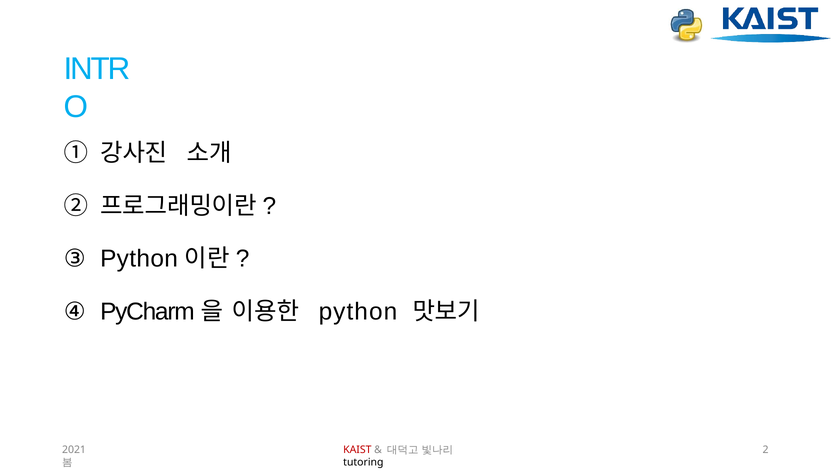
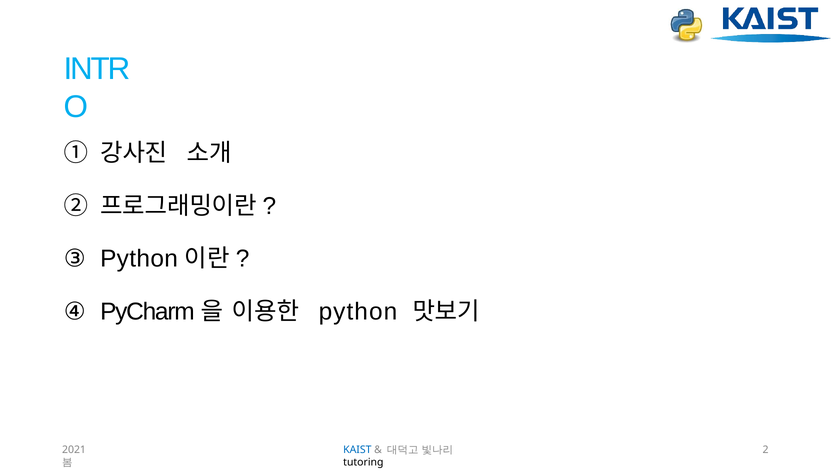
KAIST colour: red -> blue
